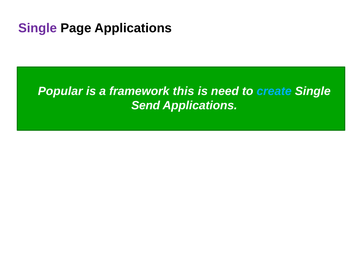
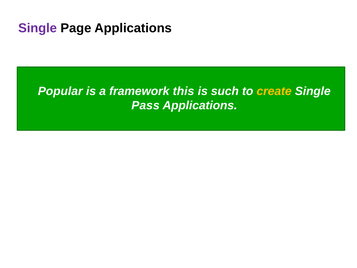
need: need -> such
create colour: light blue -> yellow
Send: Send -> Pass
